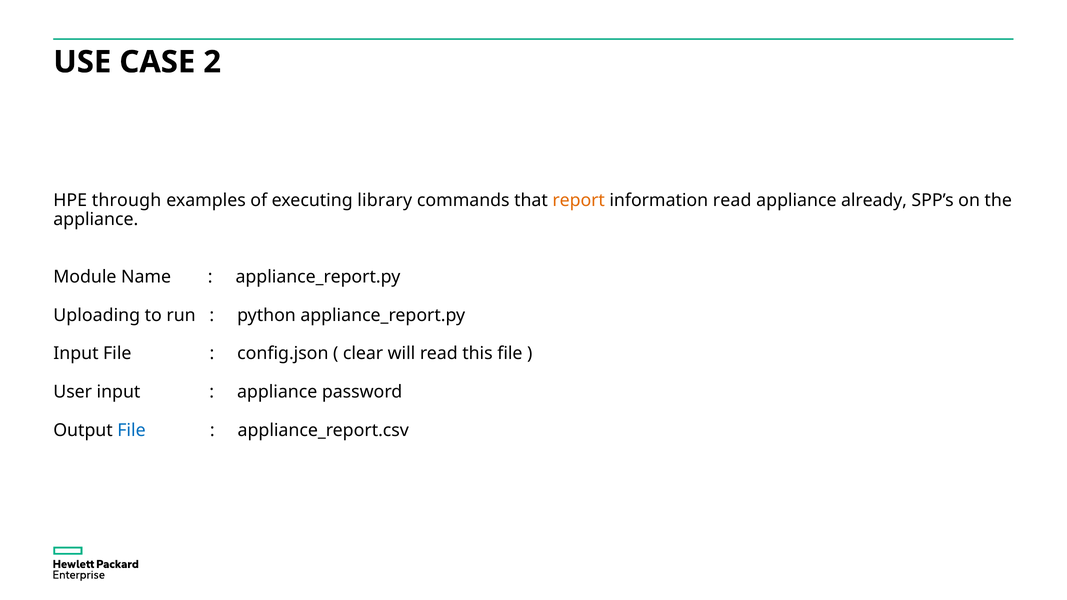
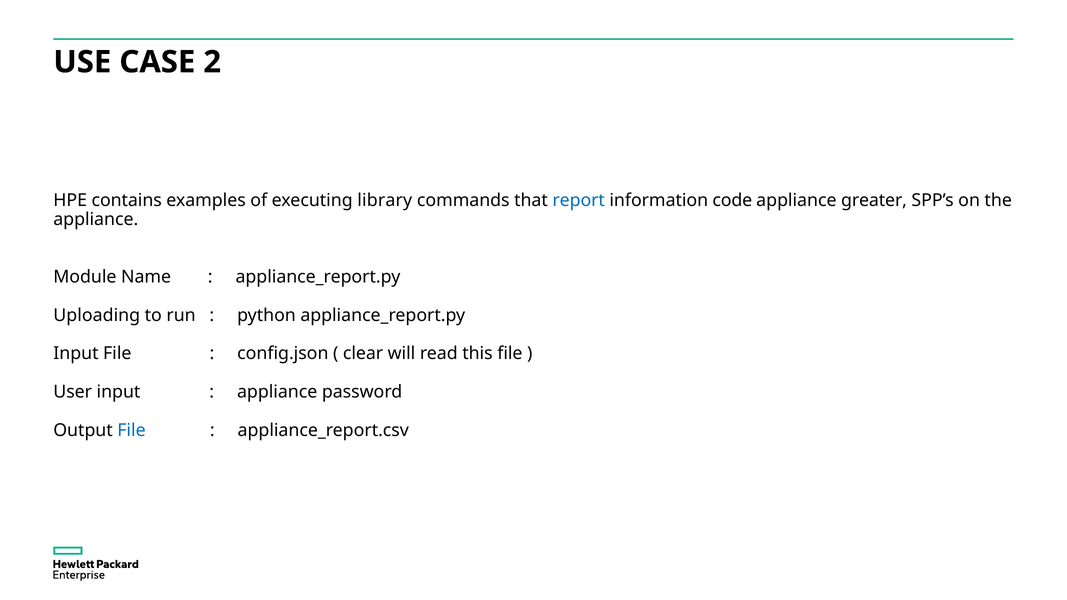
through: through -> contains
report colour: orange -> blue
information read: read -> code
already: already -> greater
